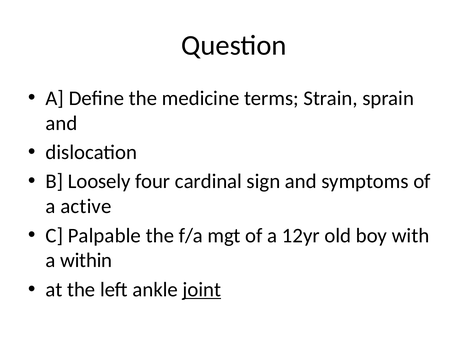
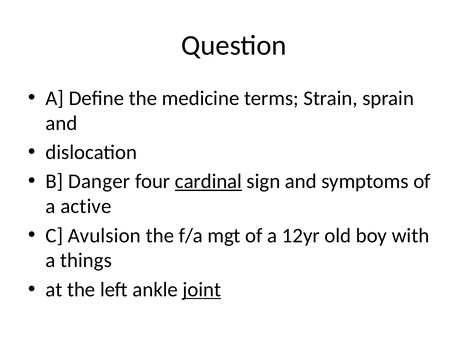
Loosely: Loosely -> Danger
cardinal underline: none -> present
Palpable: Palpable -> Avulsion
within: within -> things
